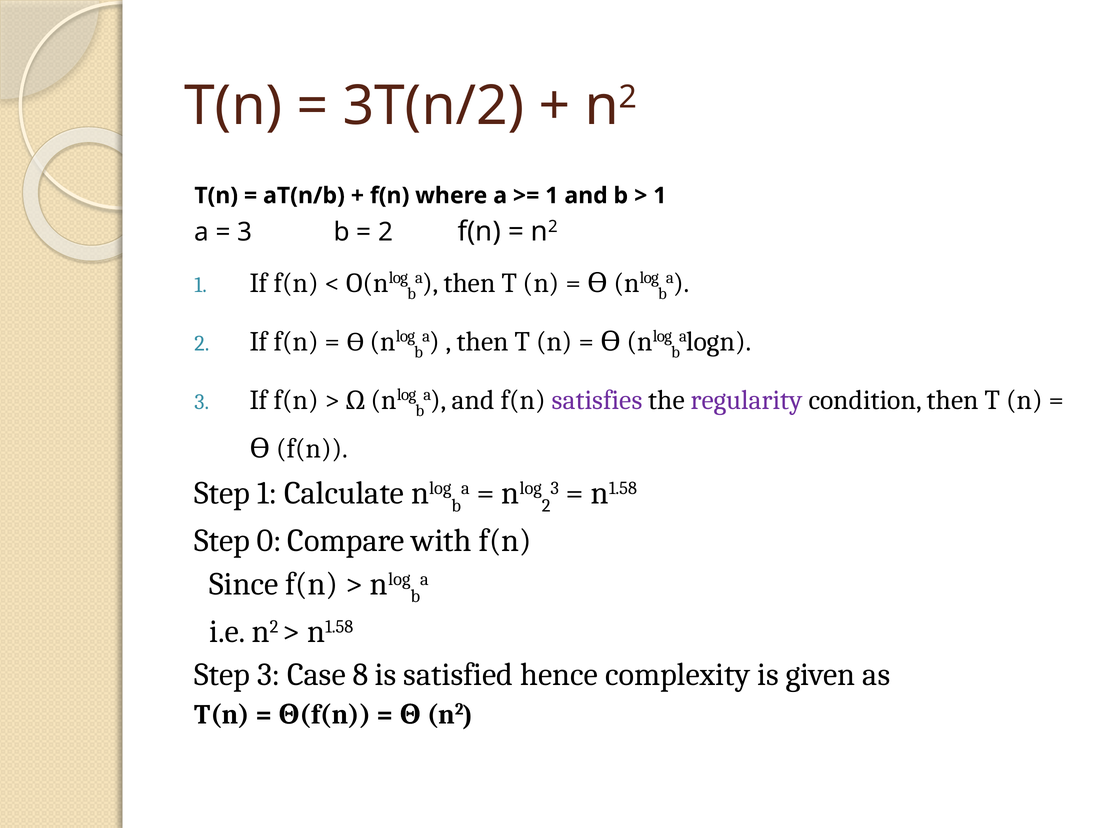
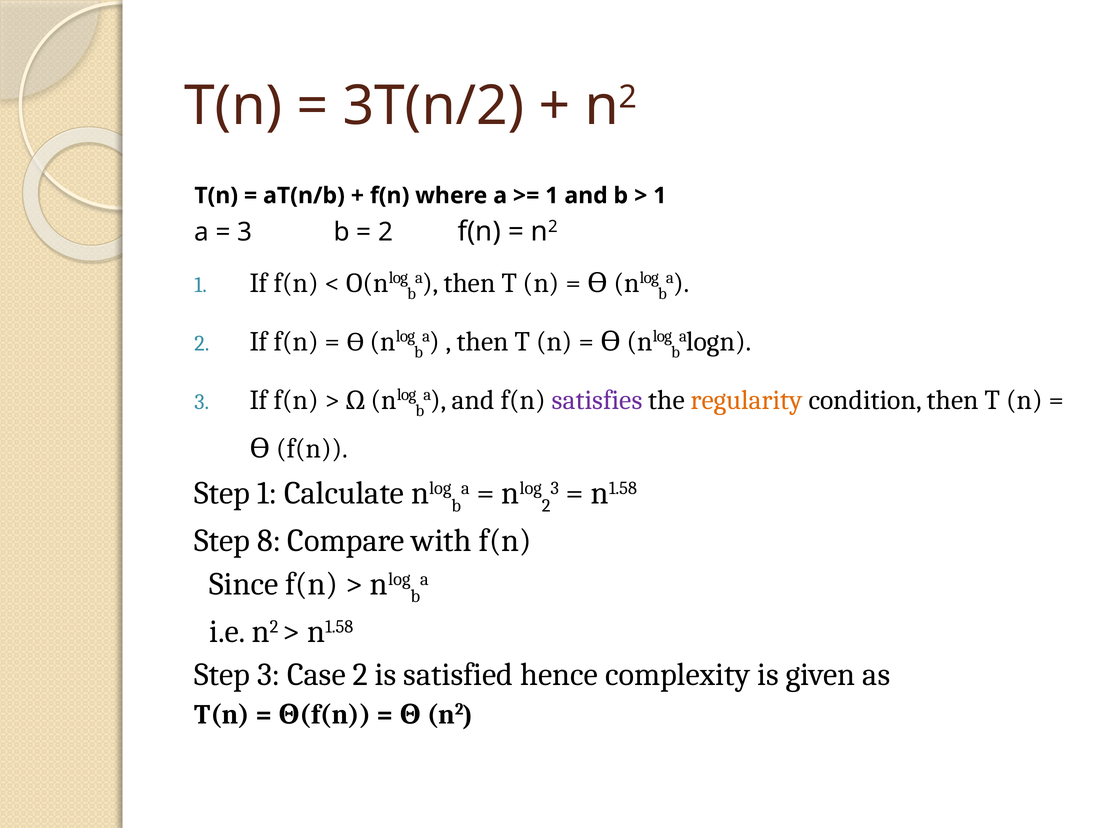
regularity colour: purple -> orange
0: 0 -> 8
Case 8: 8 -> 2
